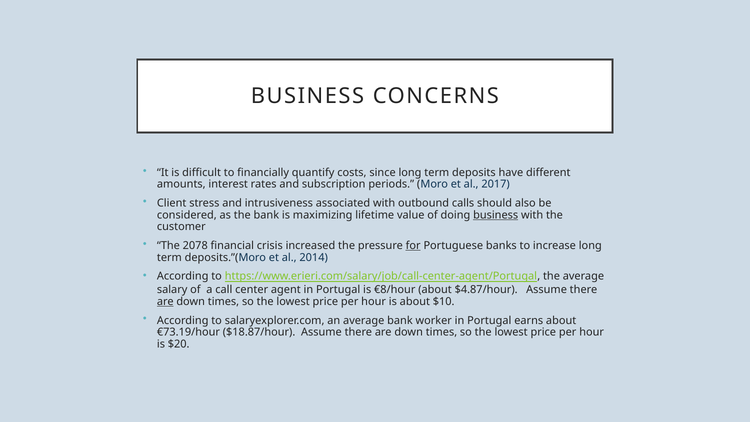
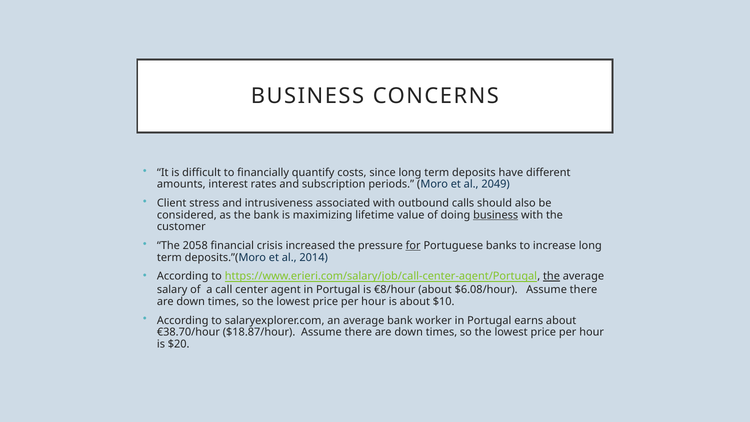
2017: 2017 -> 2049
2078: 2078 -> 2058
the at (551, 276) underline: none -> present
$4.87/hour: $4.87/hour -> $6.08/hour
are at (165, 302) underline: present -> none
€73.19/hour: €73.19/hour -> €38.70/hour
